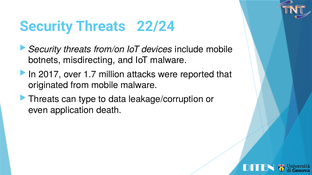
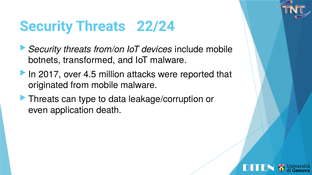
misdirecting: misdirecting -> transformed
1.7: 1.7 -> 4.5
